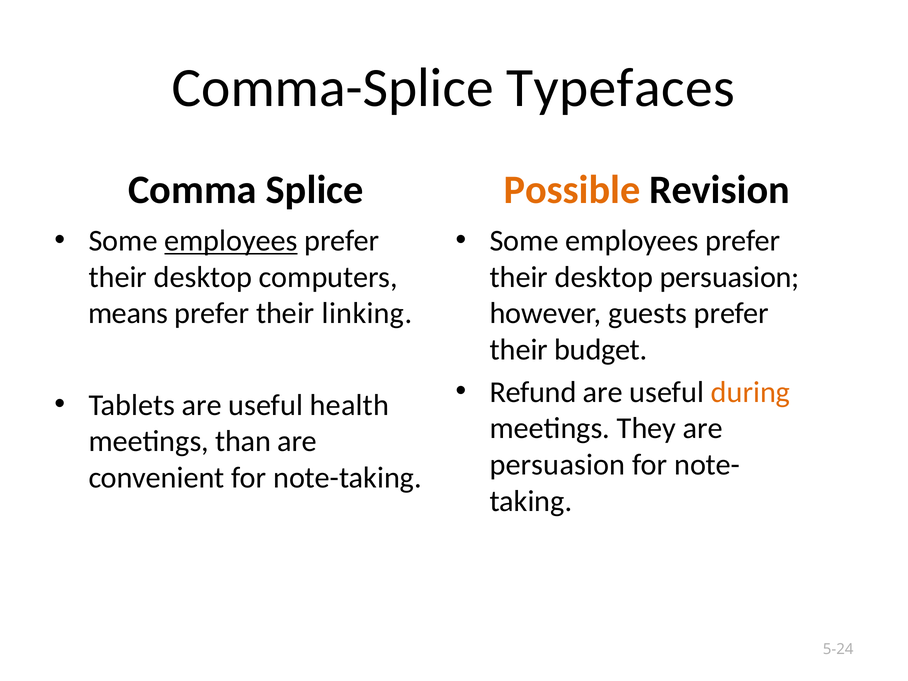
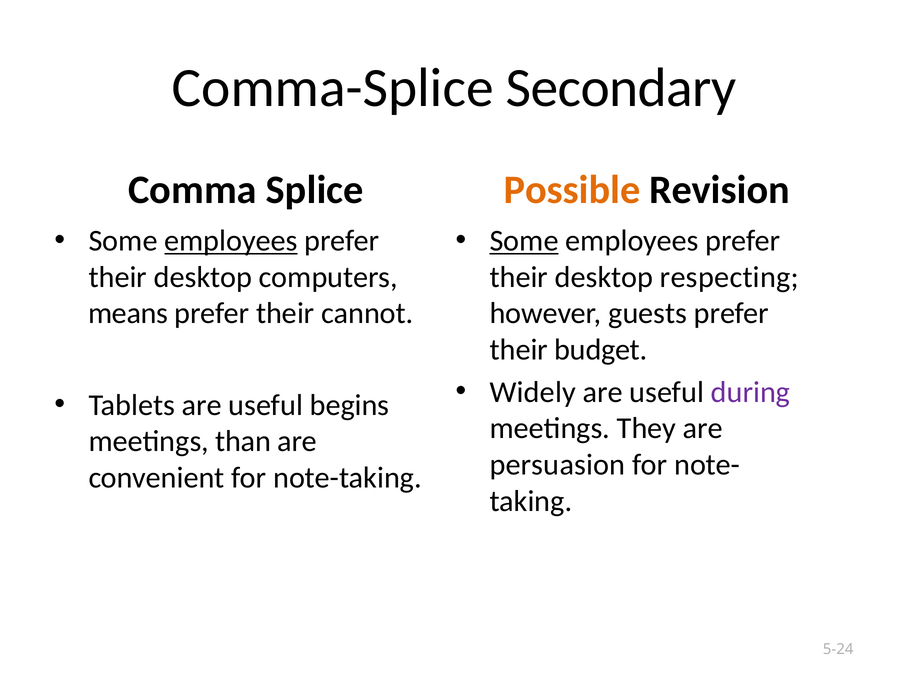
Typefaces: Typefaces -> Secondary
Some at (524, 241) underline: none -> present
desktop persuasion: persuasion -> respecting
linking: linking -> cannot
Refund: Refund -> Widely
during colour: orange -> purple
health: health -> begins
